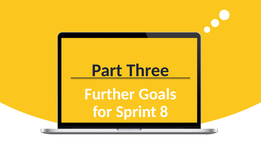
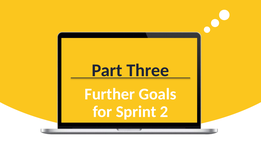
8: 8 -> 2
